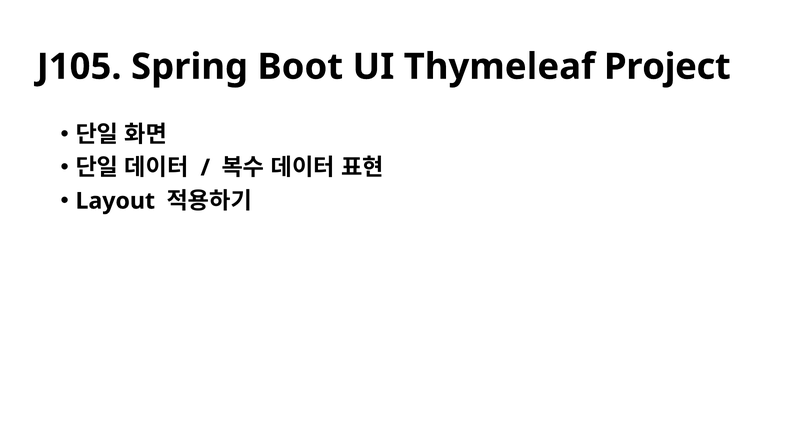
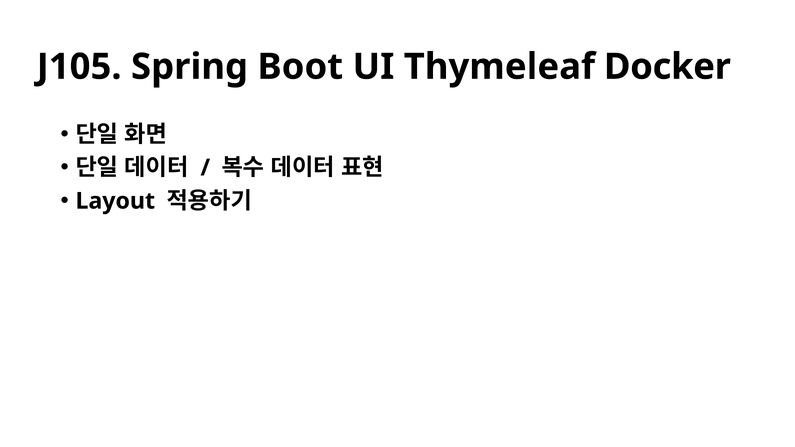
Project: Project -> Docker
